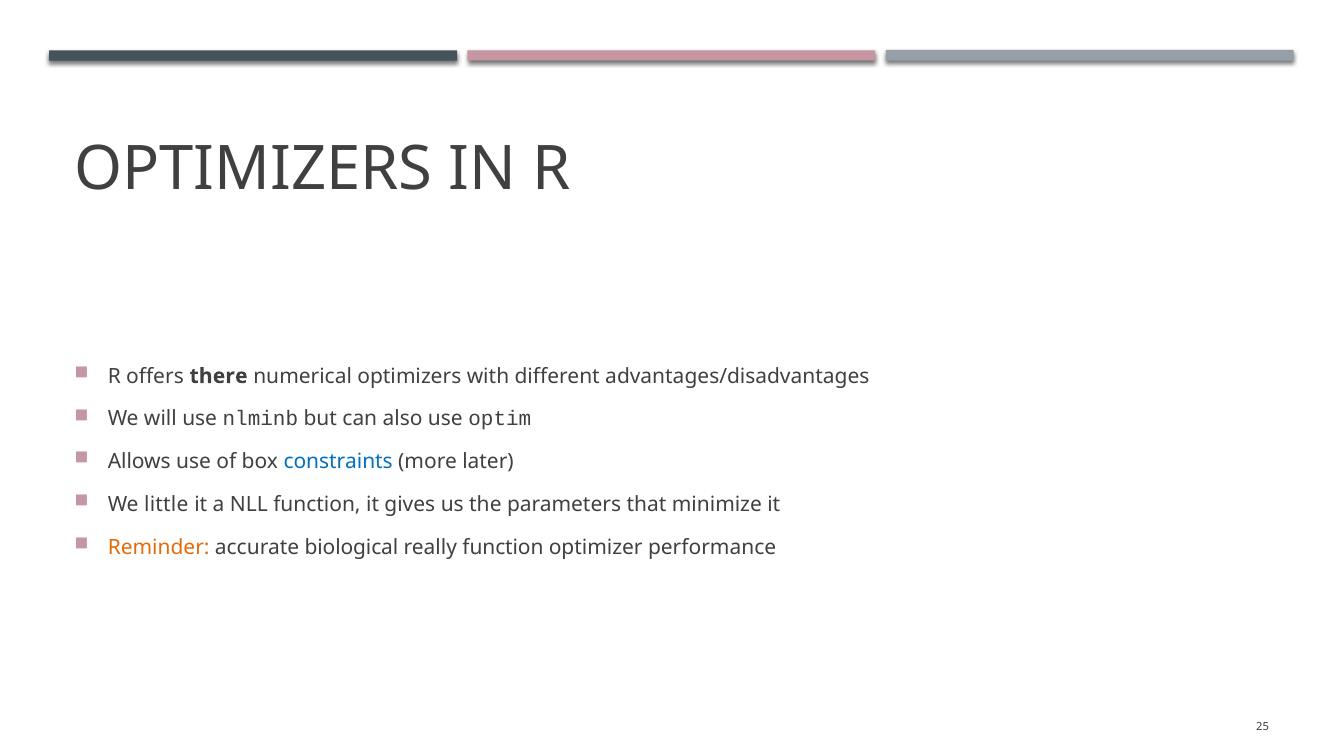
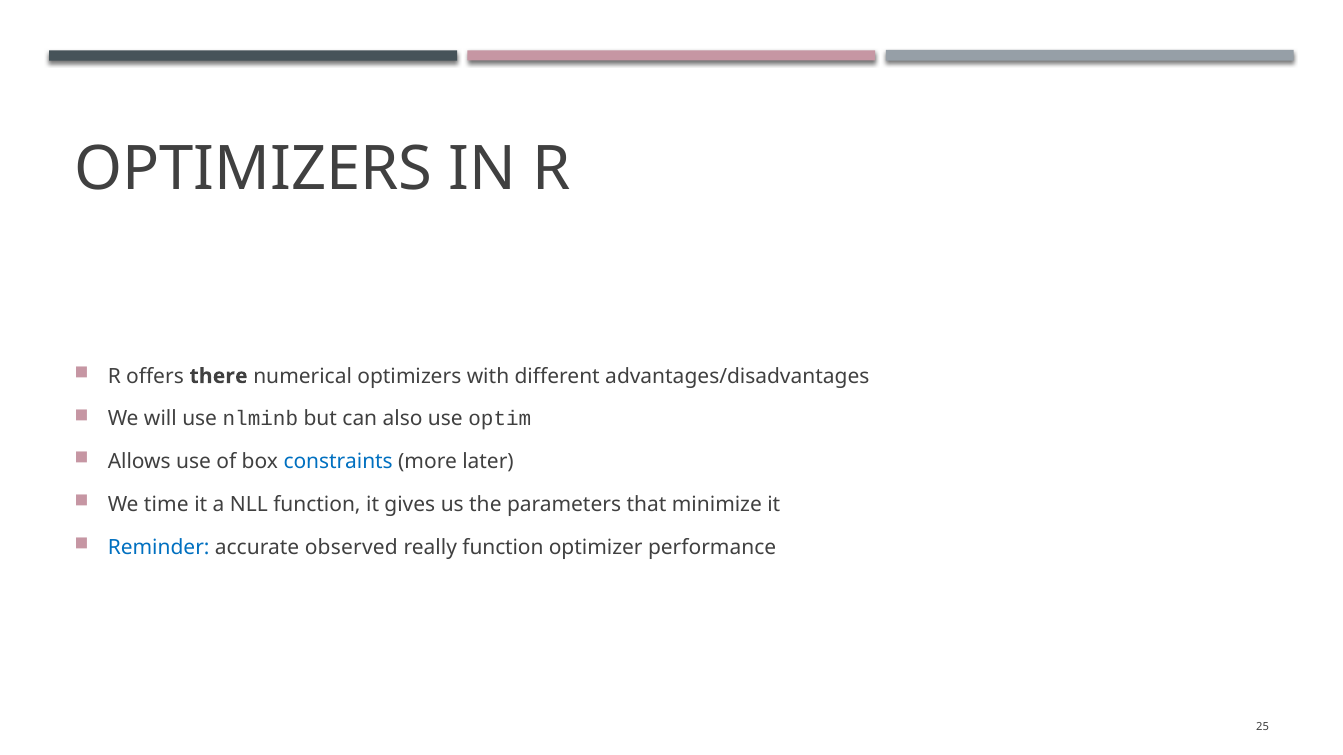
little: little -> time
Reminder colour: orange -> blue
biological: biological -> observed
